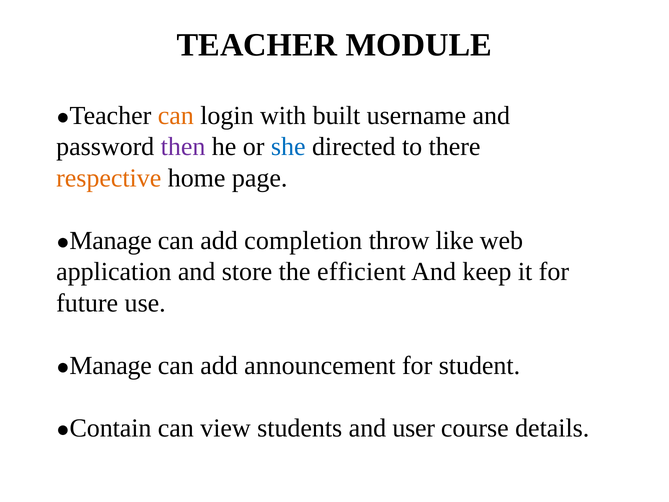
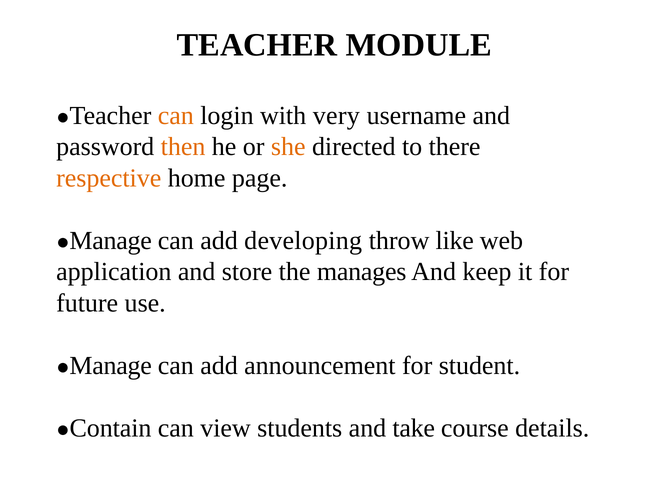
built: built -> very
then colour: purple -> orange
she colour: blue -> orange
completion: completion -> developing
efficient: efficient -> manages
user: user -> take
